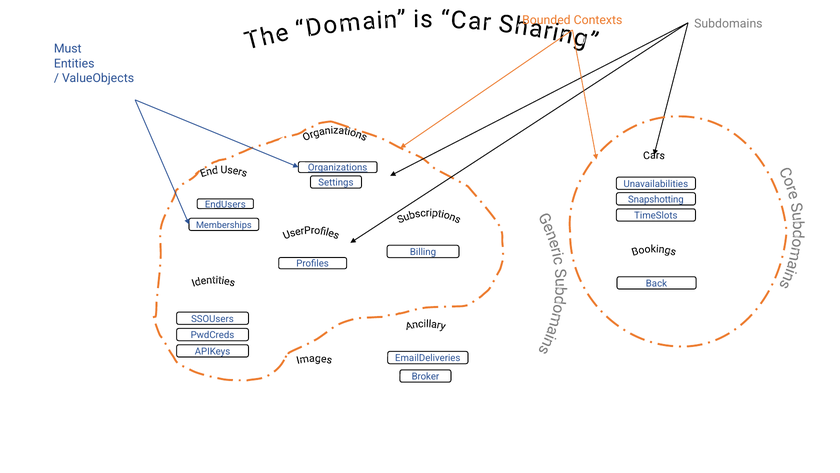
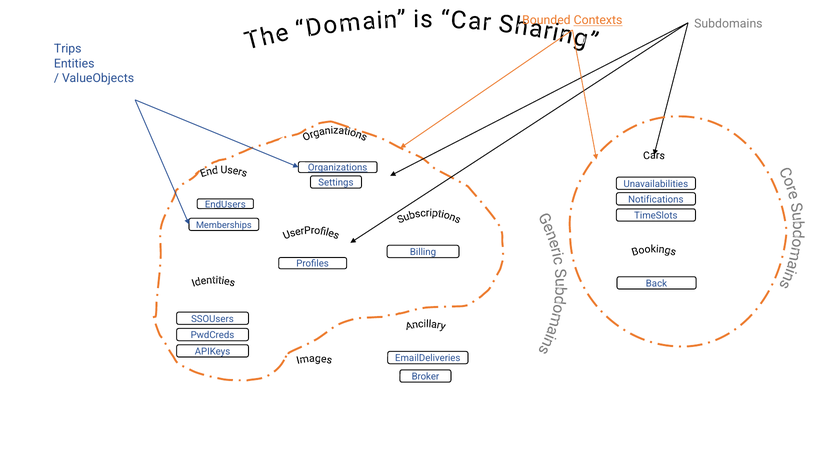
Contexts underline: none -> present
Must: Must -> Trips
Snapshotting: Snapshotting -> Notifications
